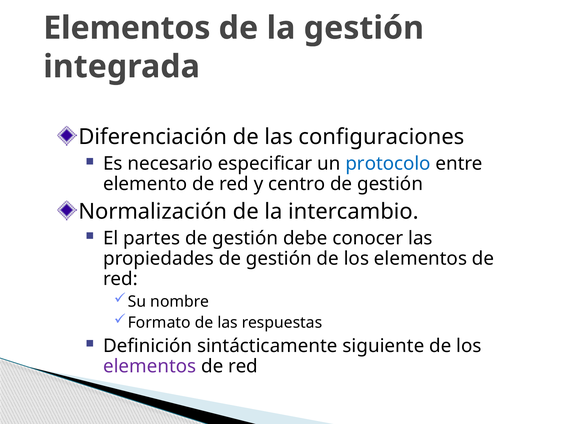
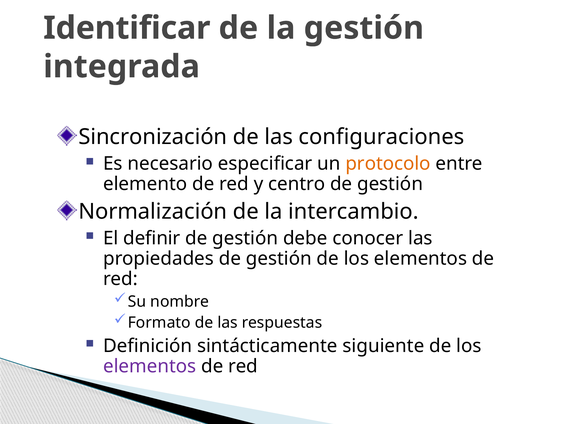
Elementos at (127, 28): Elementos -> Identificar
Diferenciación: Diferenciación -> Sincronización
protocolo colour: blue -> orange
partes: partes -> definir
